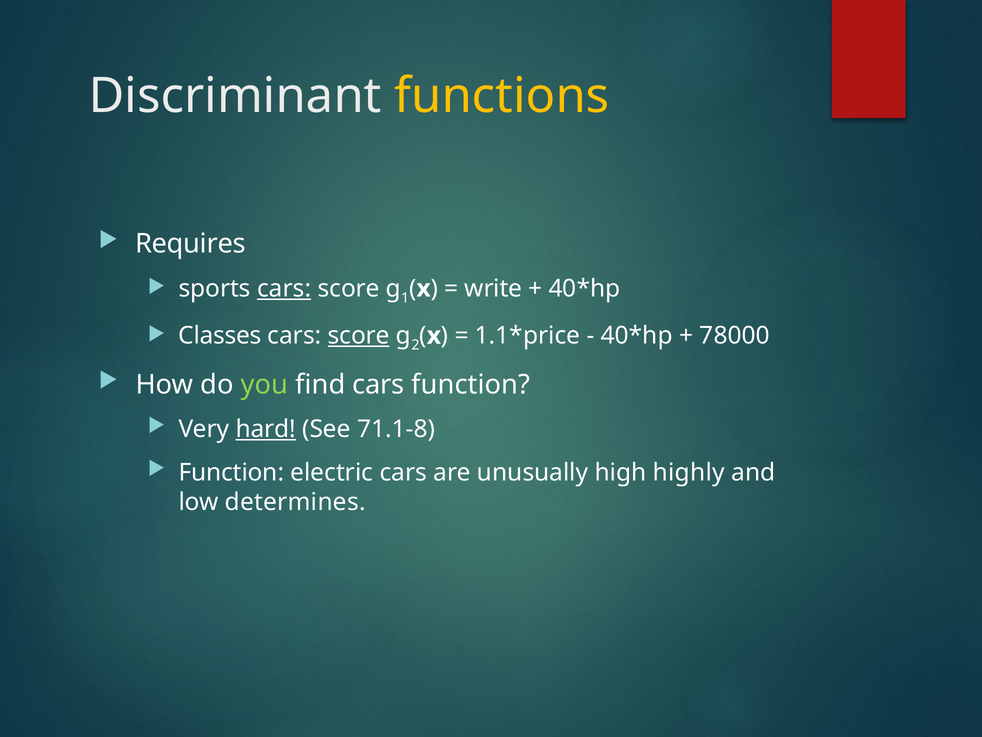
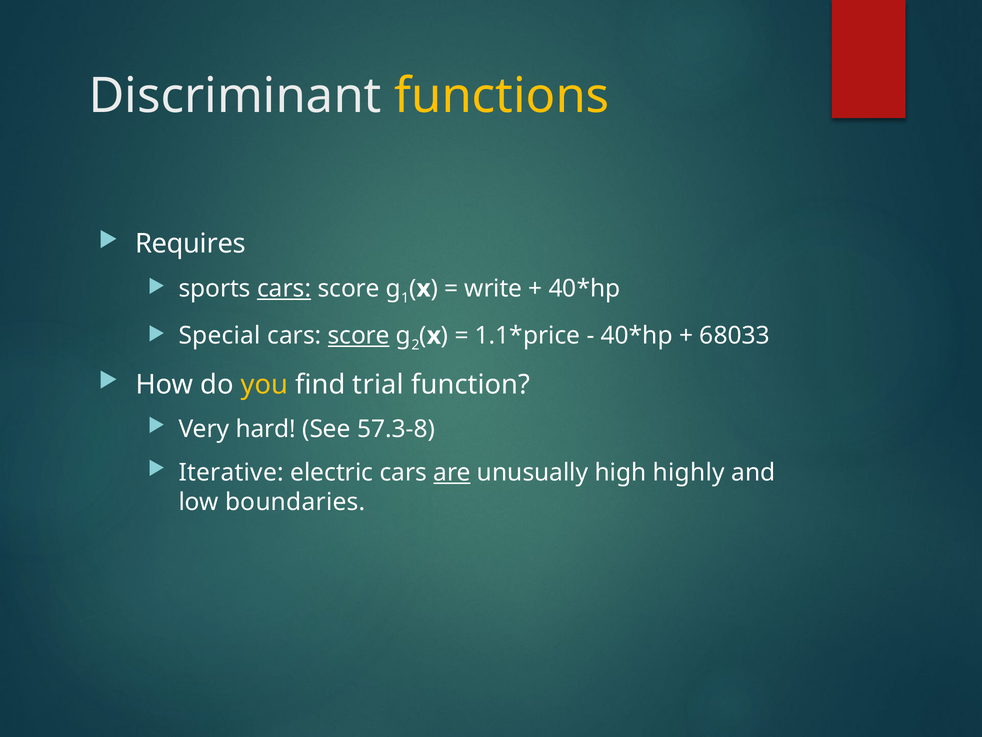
Classes: Classes -> Special
78000: 78000 -> 68033
you colour: light green -> yellow
find cars: cars -> trial
hard underline: present -> none
71.1-8: 71.1-8 -> 57.3-8
Function at (231, 472): Function -> Iterative
are underline: none -> present
determines: determines -> boundaries
